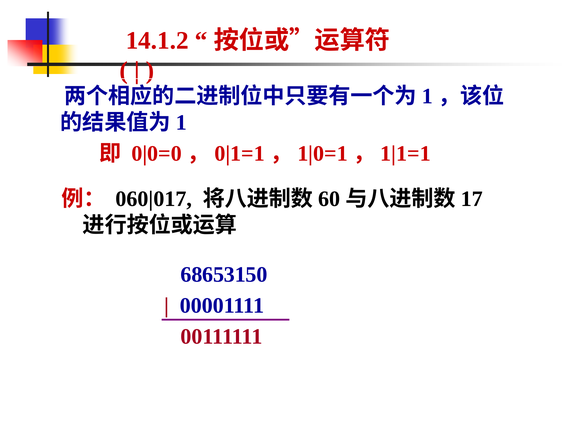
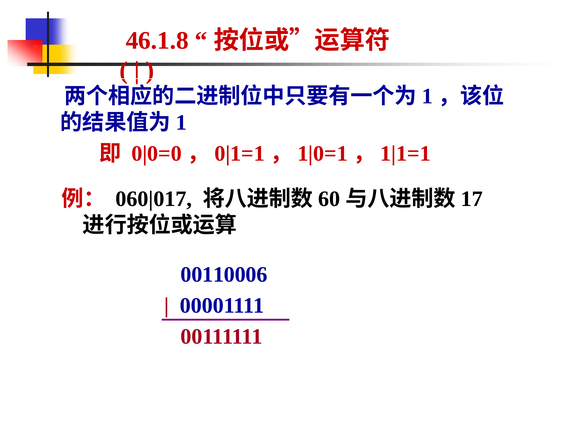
14.1.2: 14.1.2 -> 46.1.8
68653150: 68653150 -> 00110006
